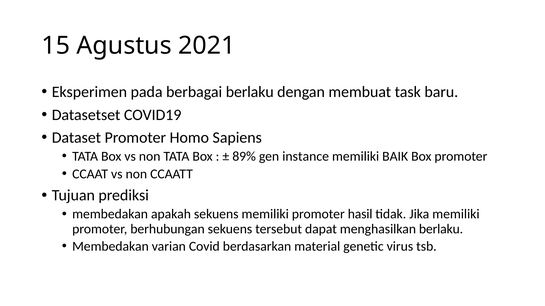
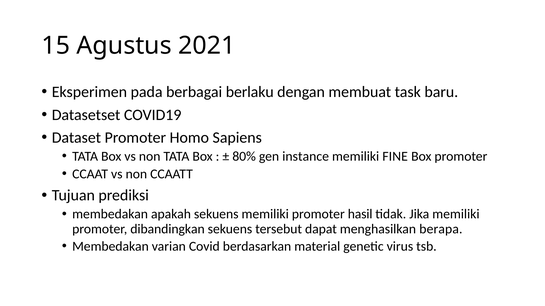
89%: 89% -> 80%
BAIK: BAIK -> FINE
berhubungan: berhubungan -> dibandingkan
menghasilkan berlaku: berlaku -> berapa
